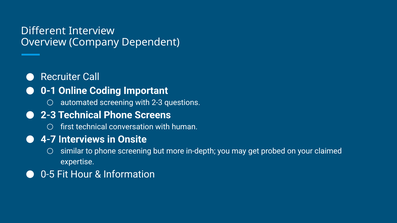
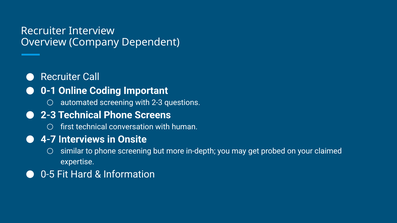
Different at (43, 31): Different -> Recruiter
Hour: Hour -> Hard
